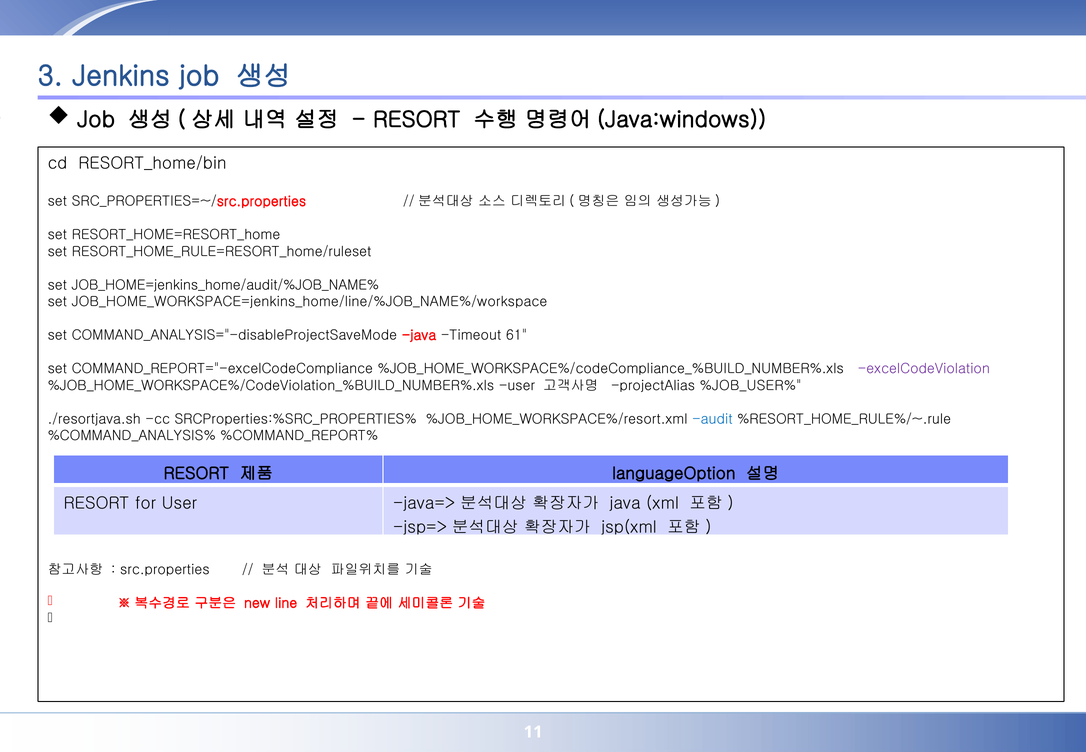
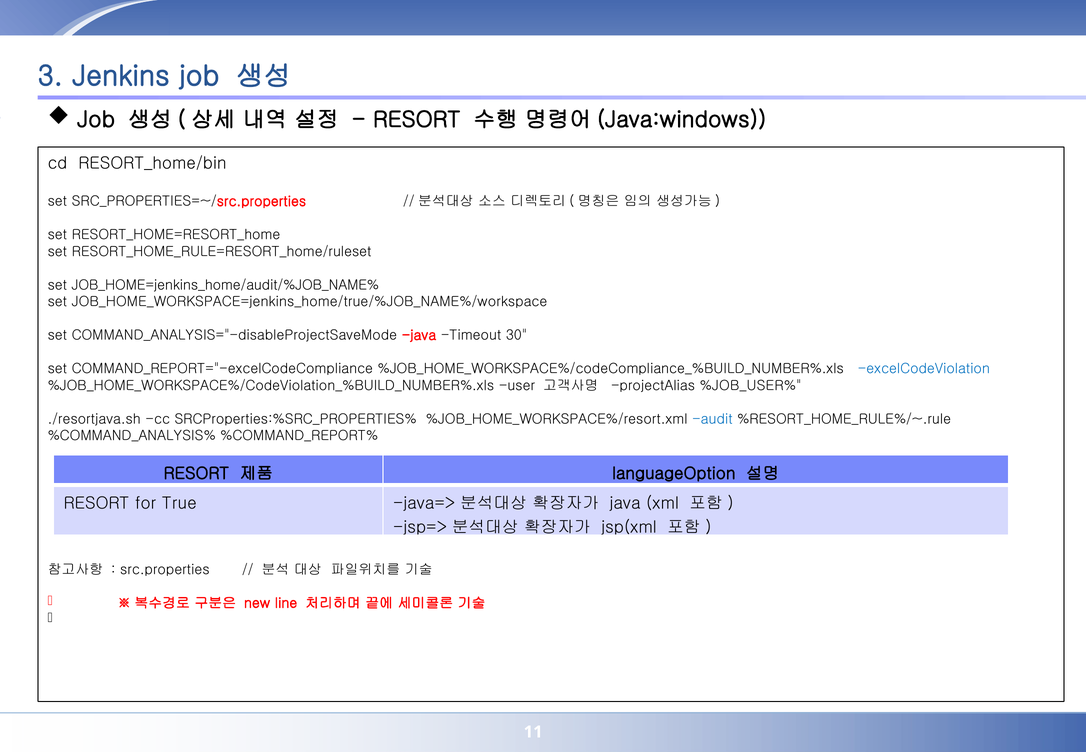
JOB_HOME_WORKSPACE=jenkins_home/line/%JOB_NAME%/workspace: JOB_HOME_WORKSPACE=jenkins_home/line/%JOB_NAME%/workspace -> JOB_HOME_WORKSPACE=jenkins_home/true/%JOB_NAME%/workspace
61: 61 -> 30
excelCodeViolation colour: purple -> blue
for User: User -> True
